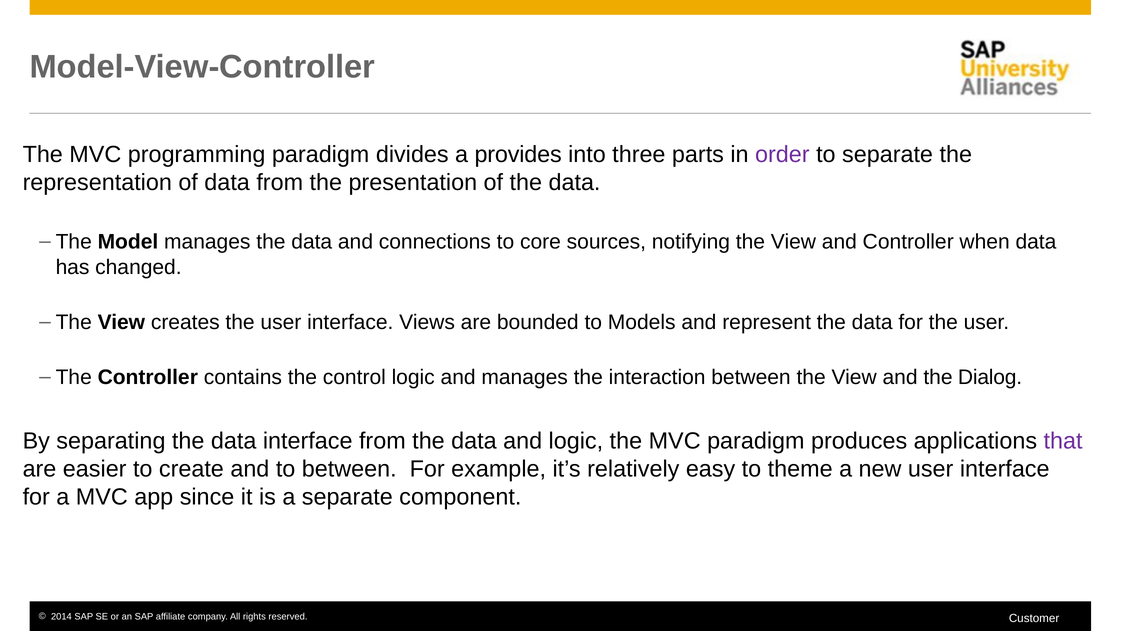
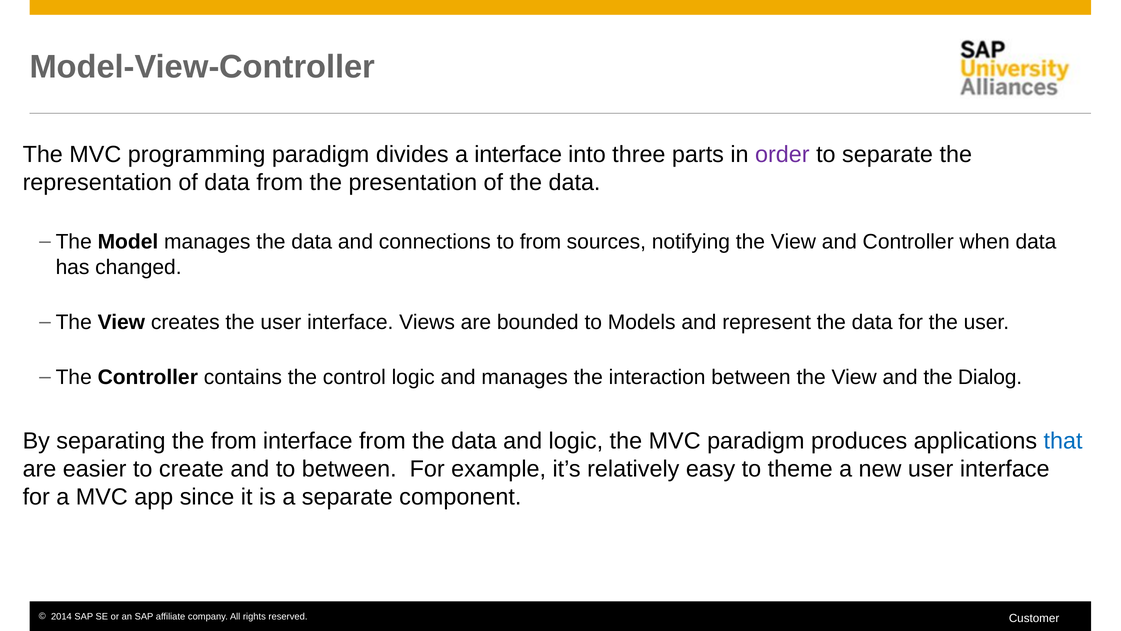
a provides: provides -> interface
to core: core -> from
separating the data: data -> from
that colour: purple -> blue
